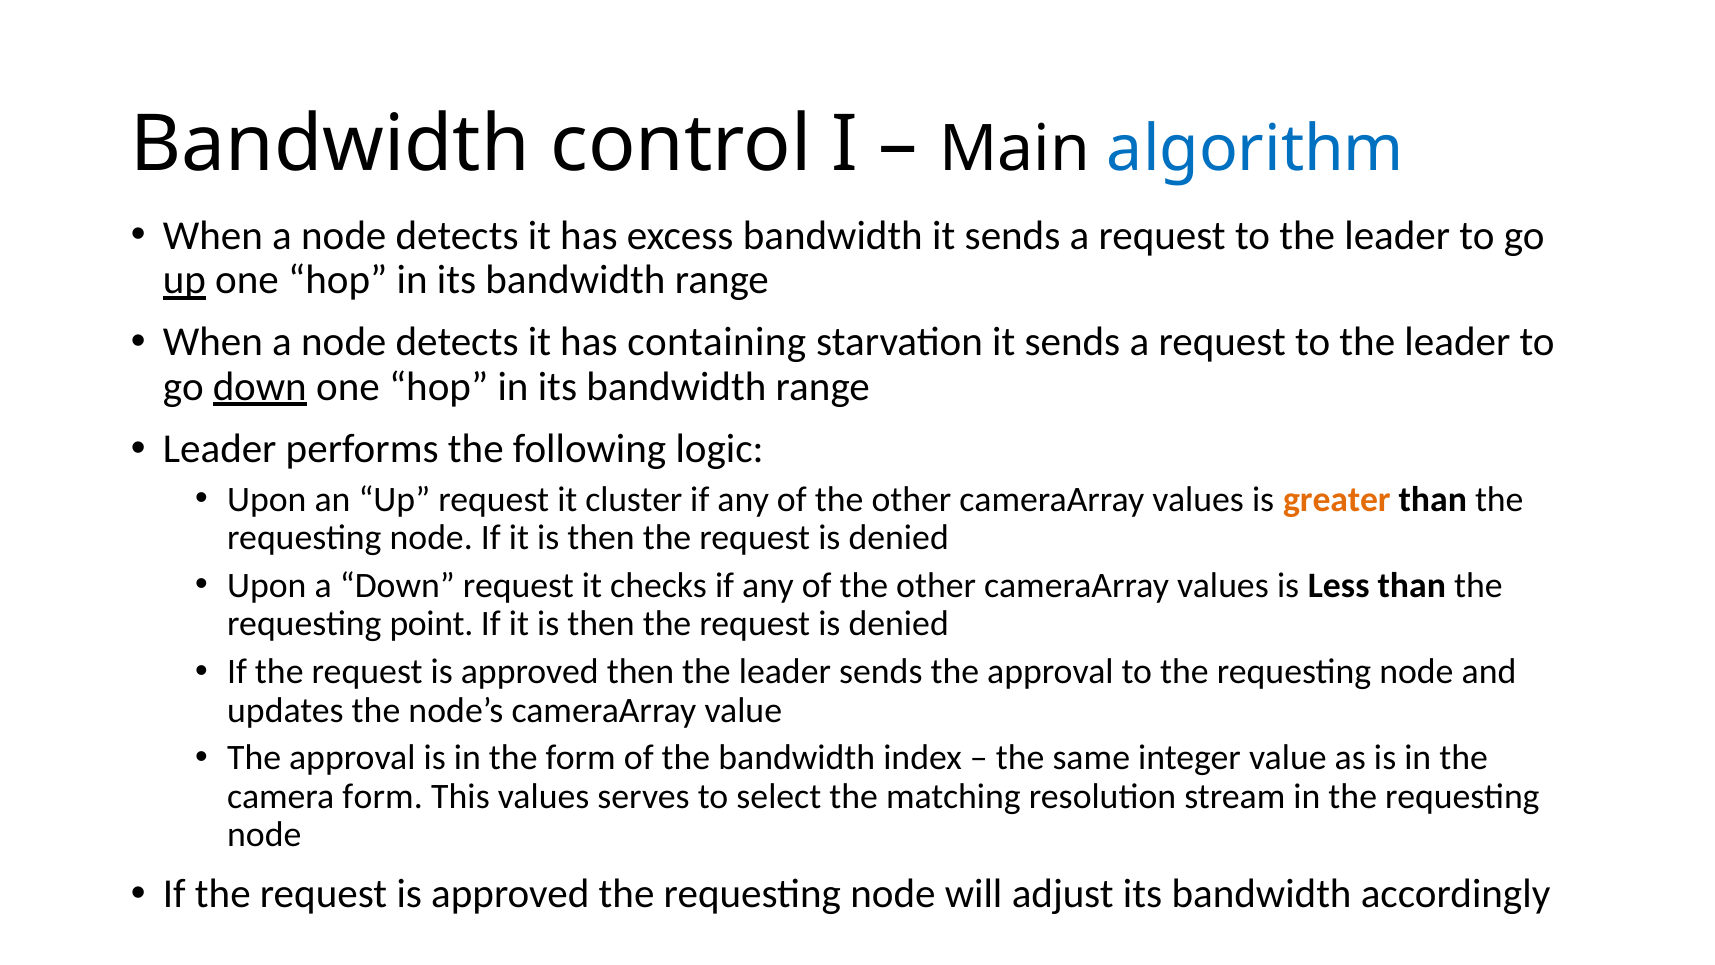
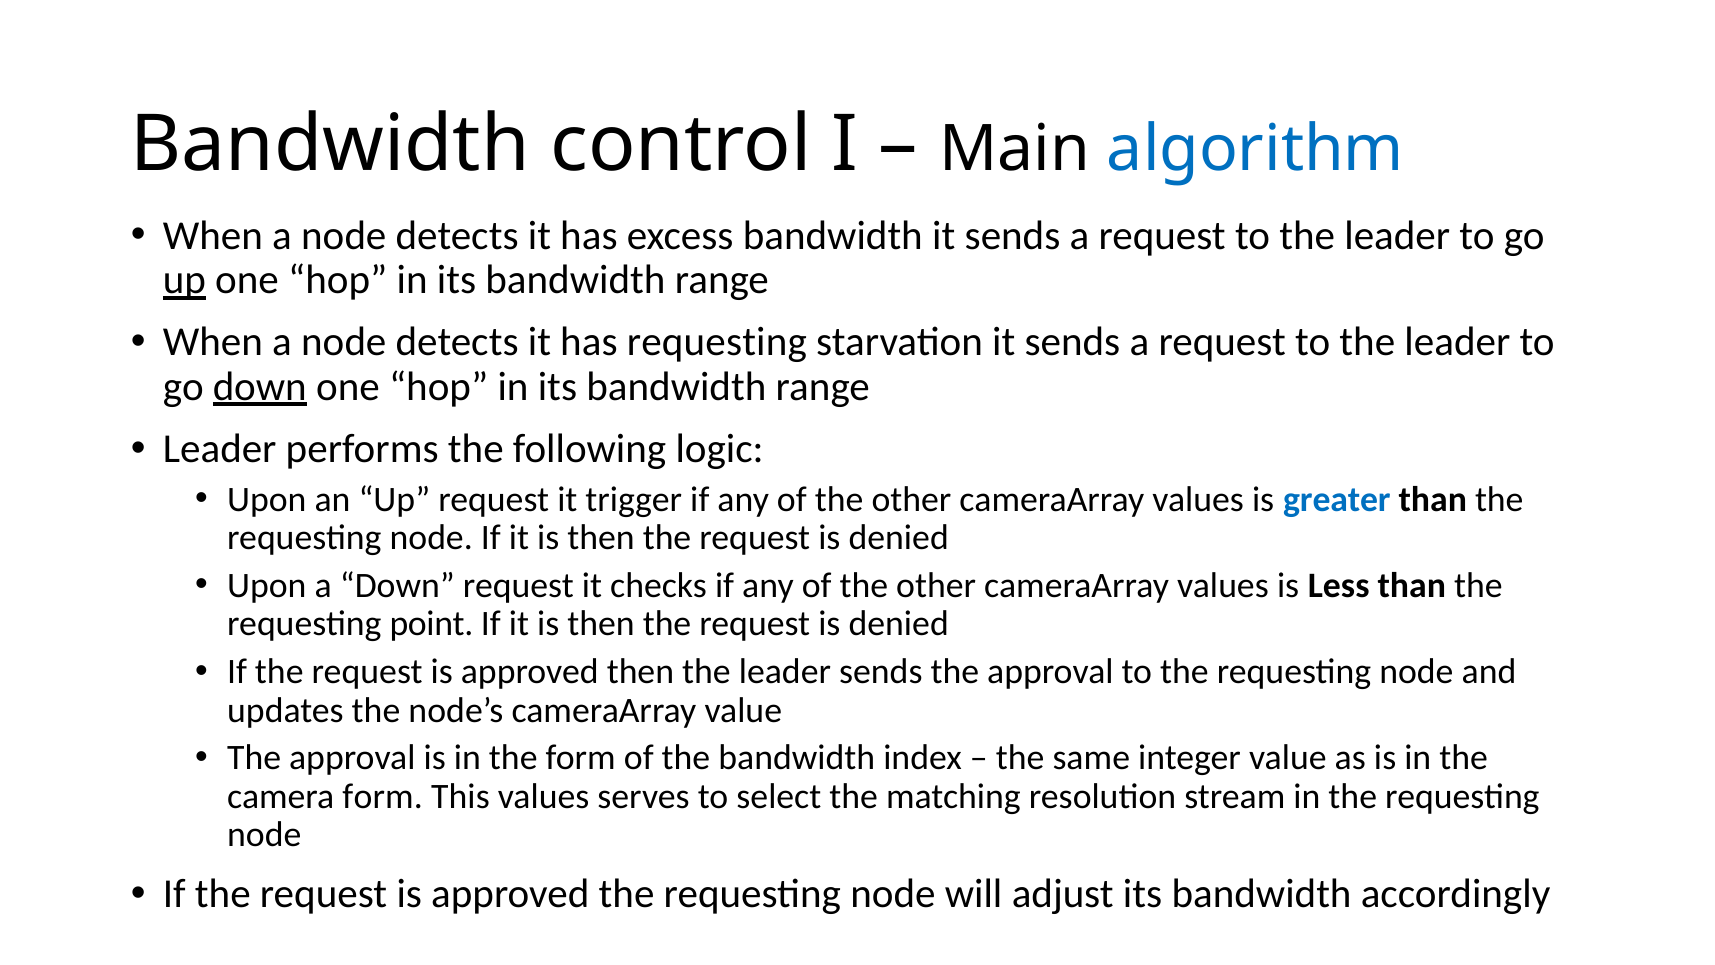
has containing: containing -> requesting
cluster: cluster -> trigger
greater colour: orange -> blue
